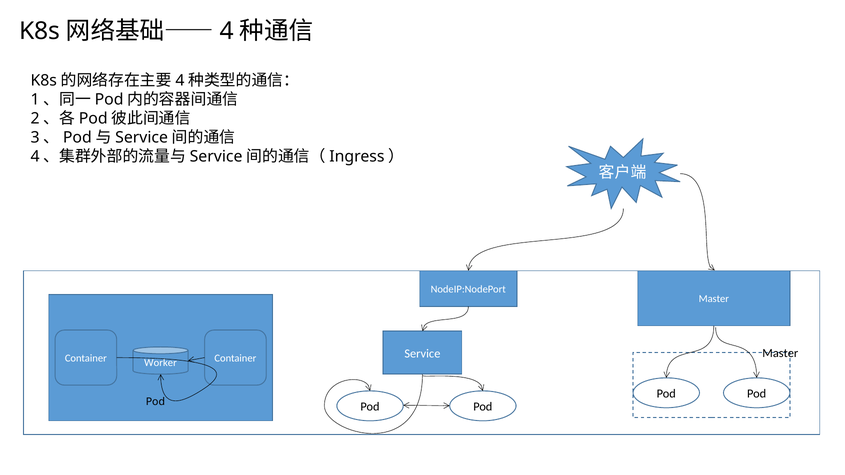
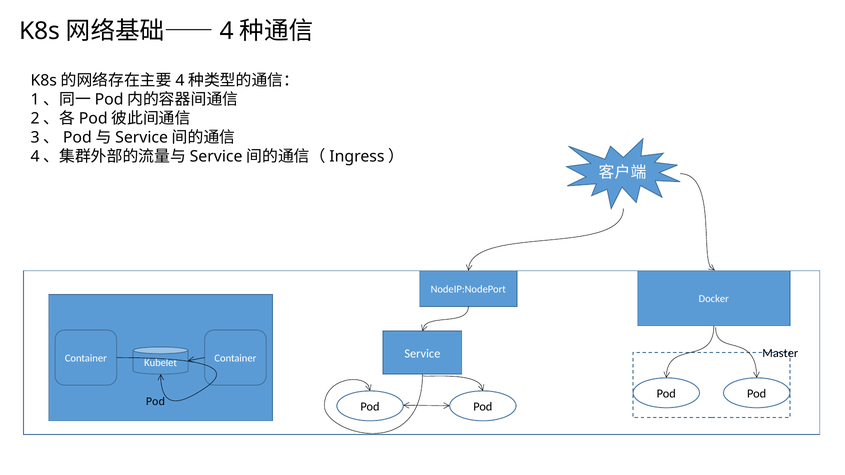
Master at (714, 299): Master -> Docker
Worker: Worker -> Kubelet
